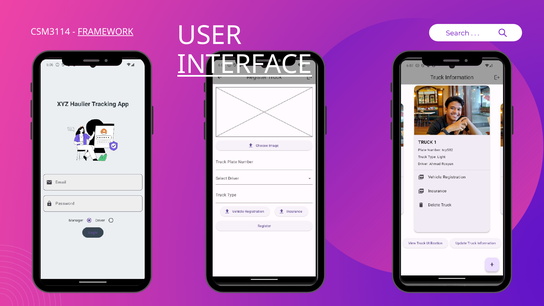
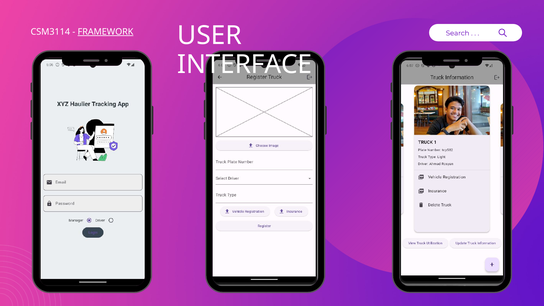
INTERFACE underline: present -> none
